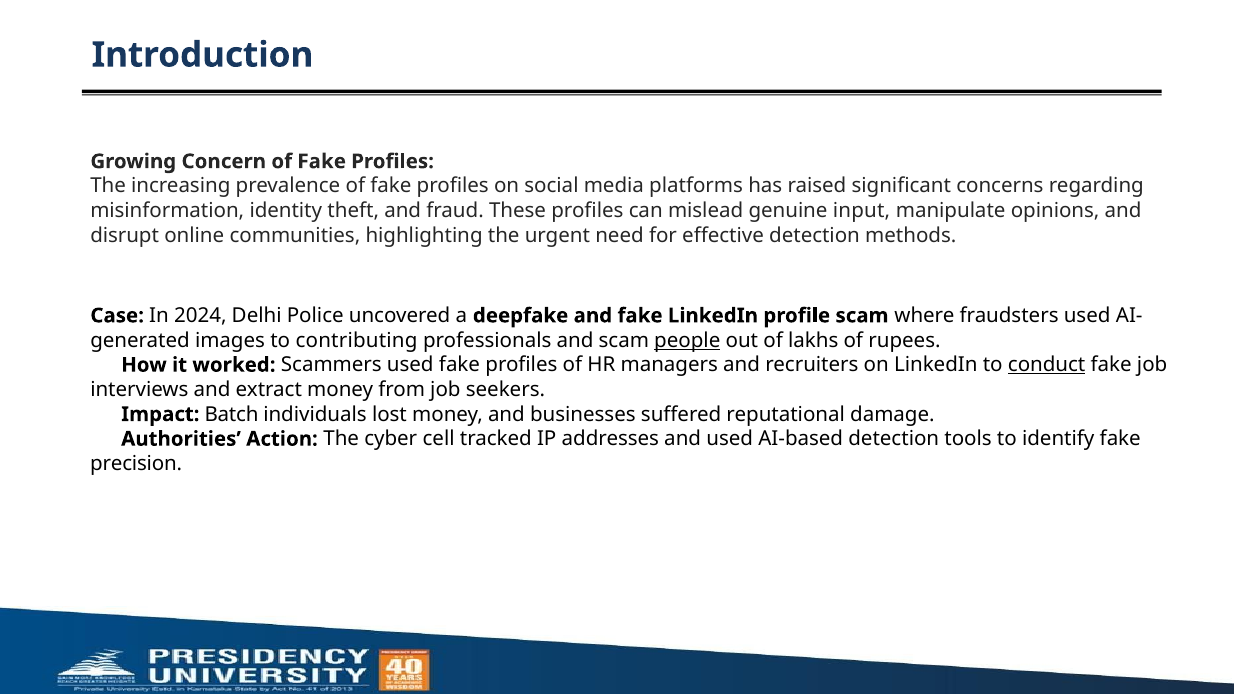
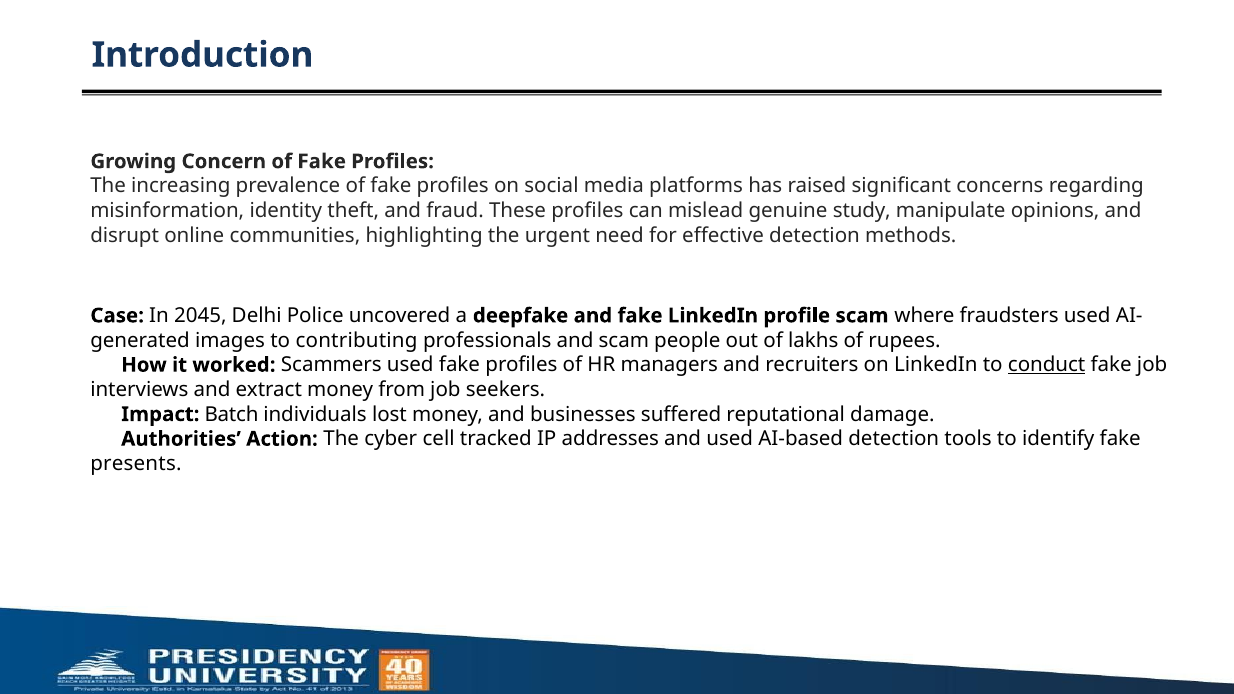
input: input -> study
2024: 2024 -> 2045
people underline: present -> none
precision: precision -> presents
